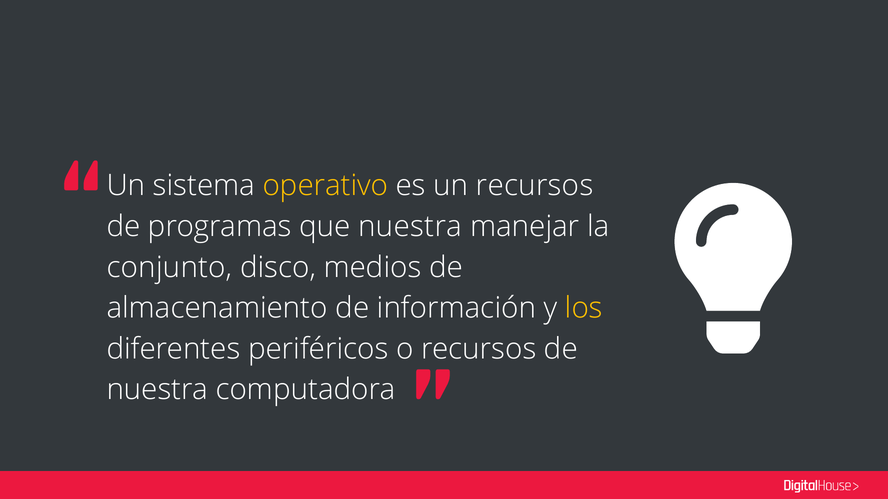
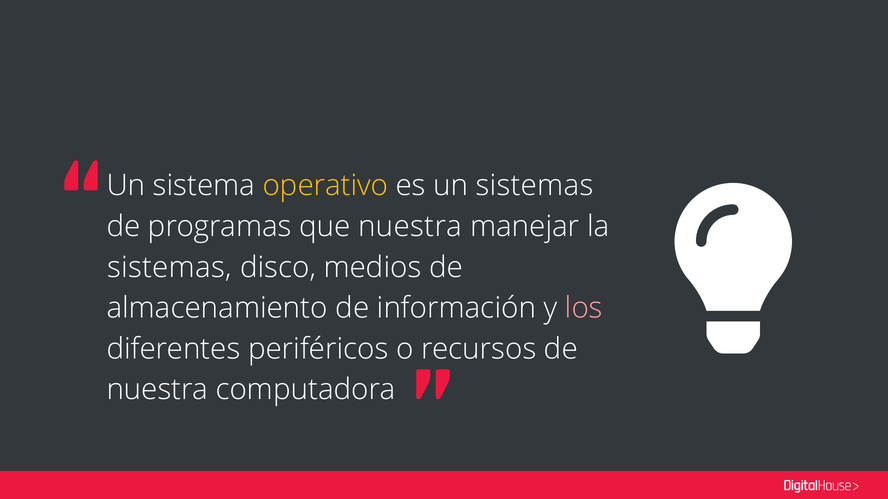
un recursos: recursos -> sistemas
conjunto at (169, 268): conjunto -> sistemas
los colour: yellow -> pink
